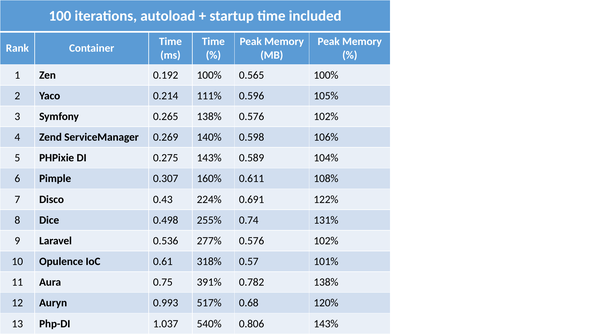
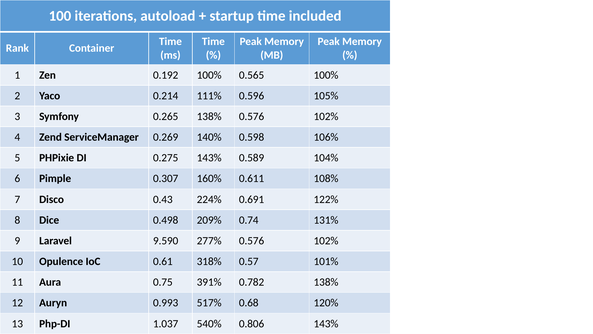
255%: 255% -> 209%
0.536: 0.536 -> 9.590
